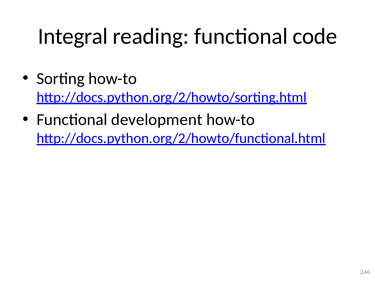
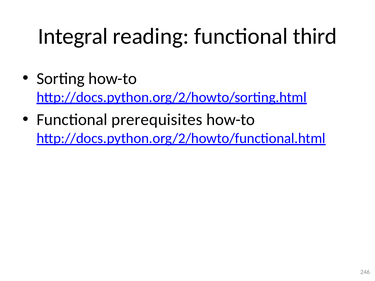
code: code -> third
development: development -> prerequisites
